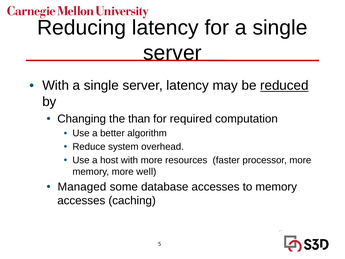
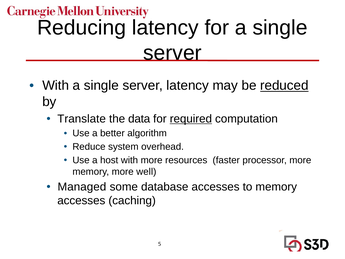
Changing: Changing -> Translate
than: than -> data
required underline: none -> present
